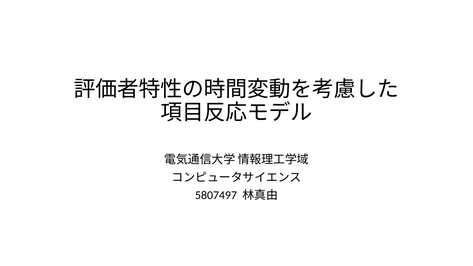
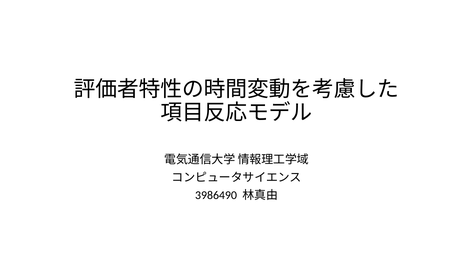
5807497: 5807497 -> 3986490
